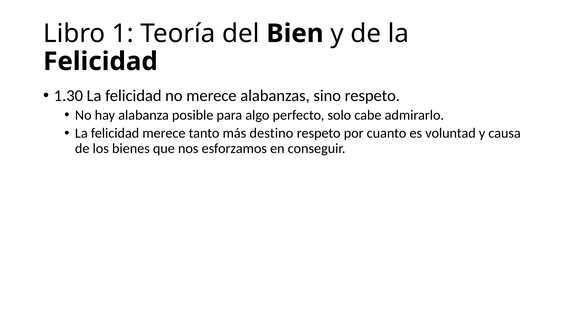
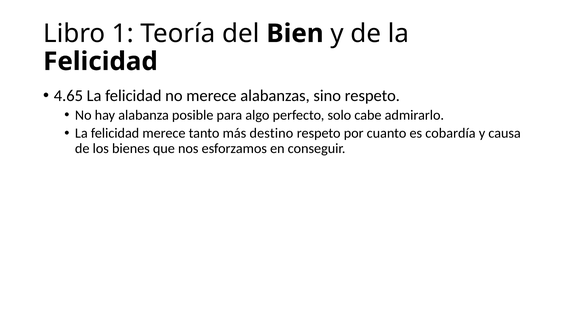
1.30: 1.30 -> 4.65
voluntad: voluntad -> cobardía
